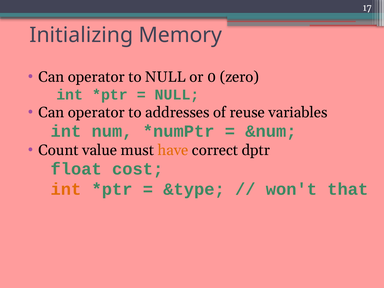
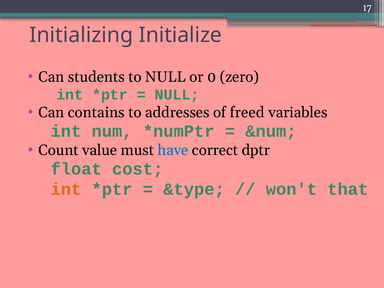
Memory: Memory -> Initialize
operator at (96, 77): operator -> students
operator at (96, 112): operator -> contains
reuse: reuse -> freed
have colour: orange -> blue
